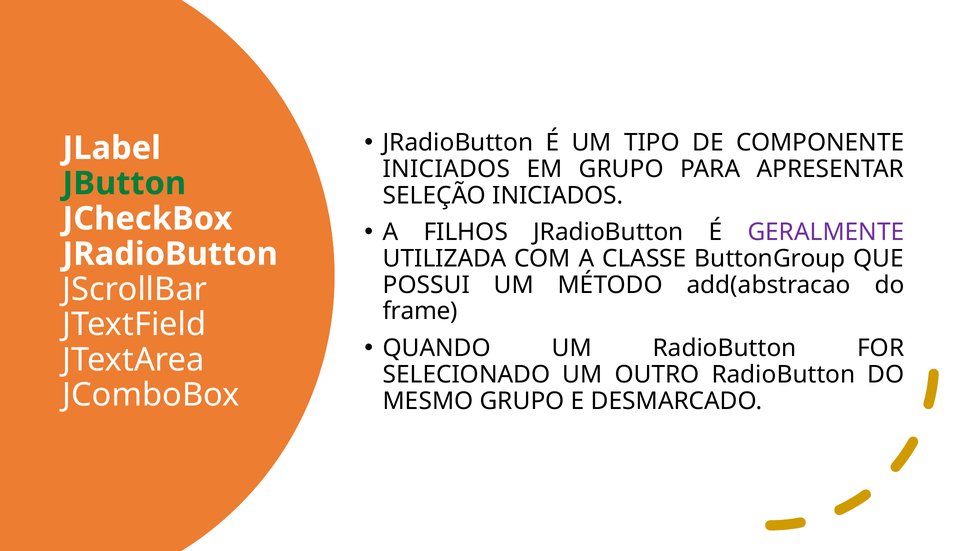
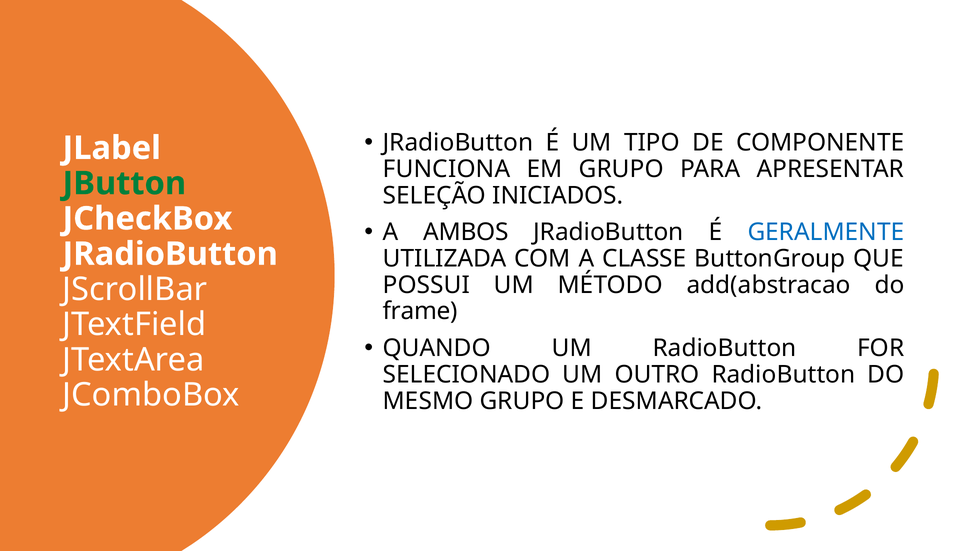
INICIADOS at (446, 169): INICIADOS -> FUNCIONA
FILHOS: FILHOS -> AMBOS
GERALMENTE colour: purple -> blue
